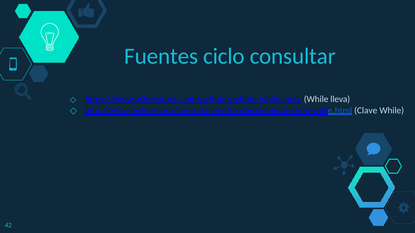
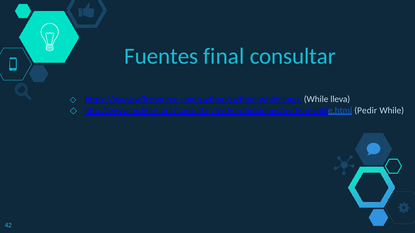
ciclo: ciclo -> final
Clave: Clave -> Pedir
